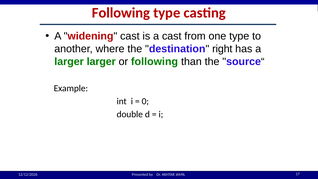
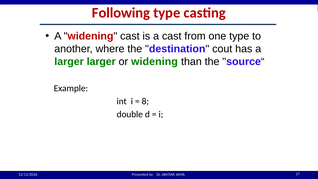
right: right -> cout
or following: following -> widening
0: 0 -> 8
